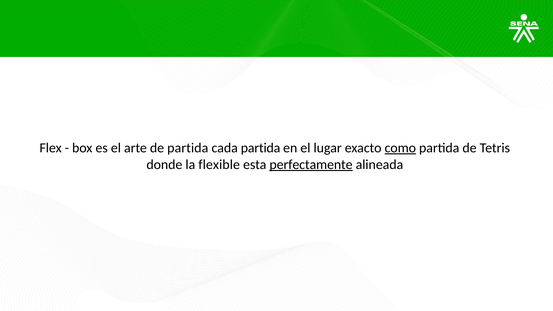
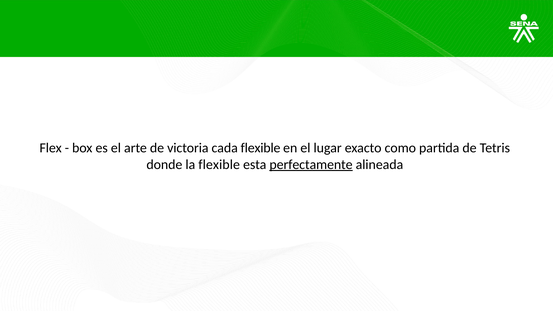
de partida: partida -> victoria
cada partida: partida -> flexible
como underline: present -> none
